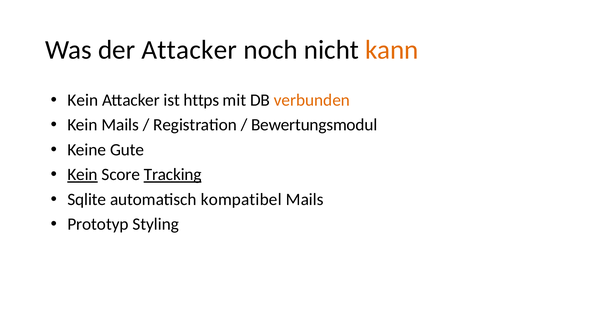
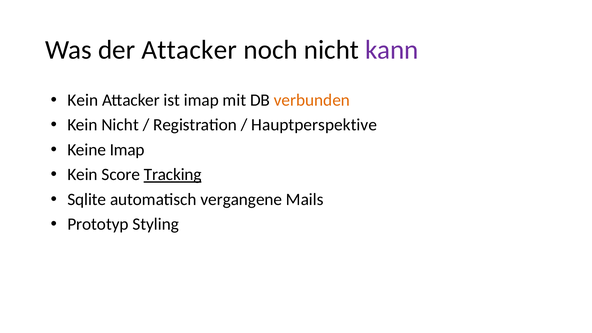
kann colour: orange -> purple
ist https: https -> imap
Kein Mails: Mails -> Nicht
Bewertungsmodul: Bewertungsmodul -> Hauptperspektive
Keine Gute: Gute -> Imap
Kein at (82, 175) underline: present -> none
kompatibel: kompatibel -> vergangene
